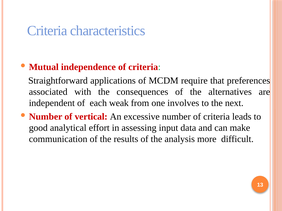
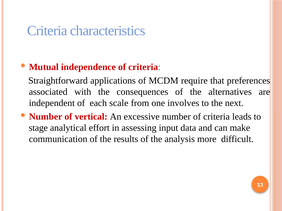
weak: weak -> scale
good: good -> stage
